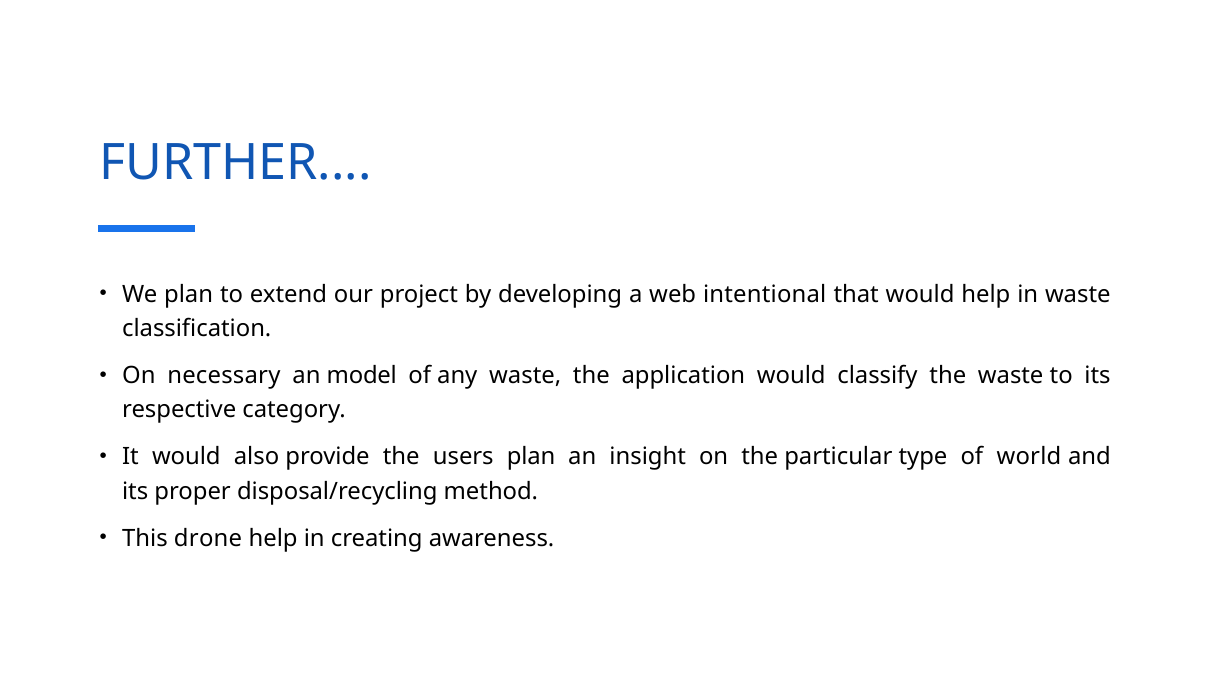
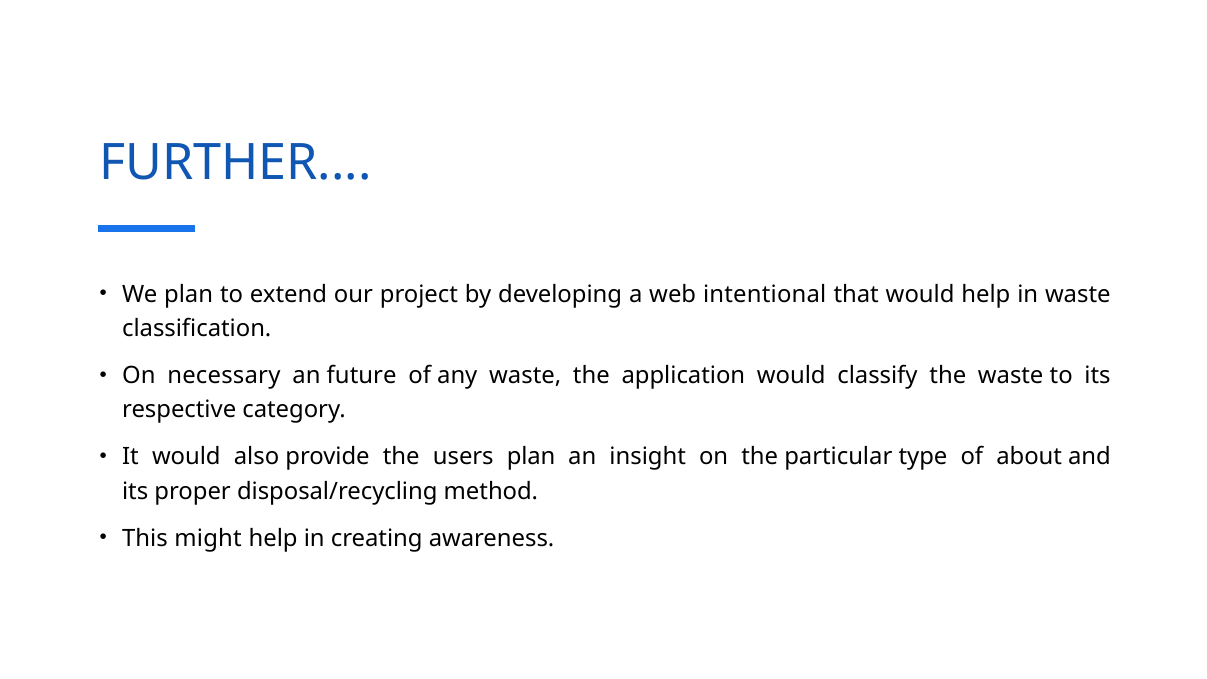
model: model -> future
world: world -> about
drone: drone -> might
